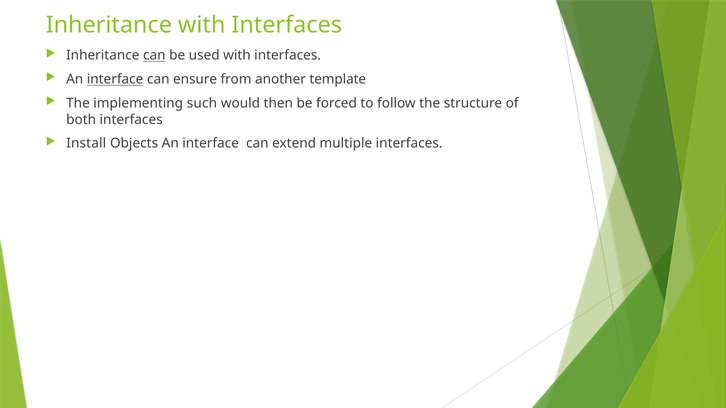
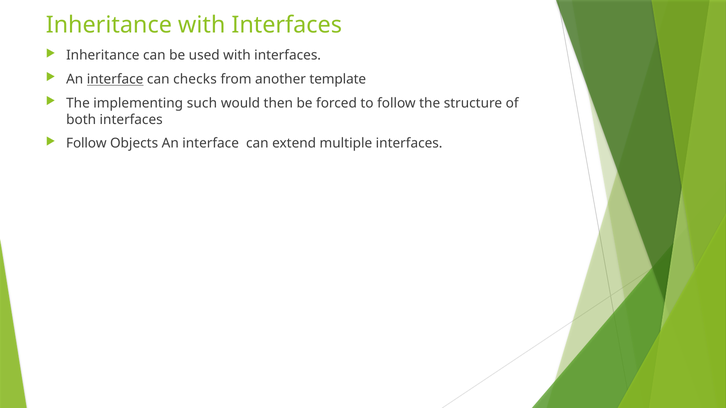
can at (154, 56) underline: present -> none
ensure: ensure -> checks
Install at (86, 144): Install -> Follow
